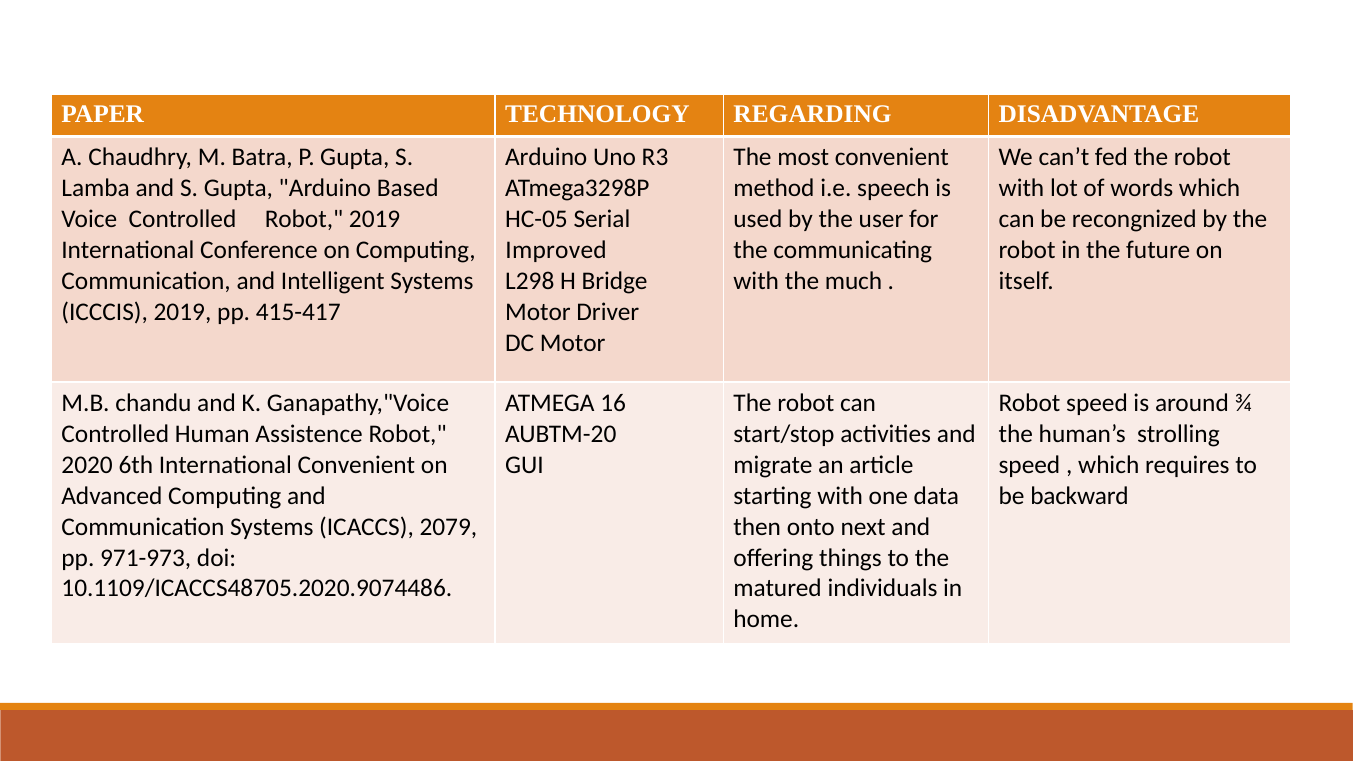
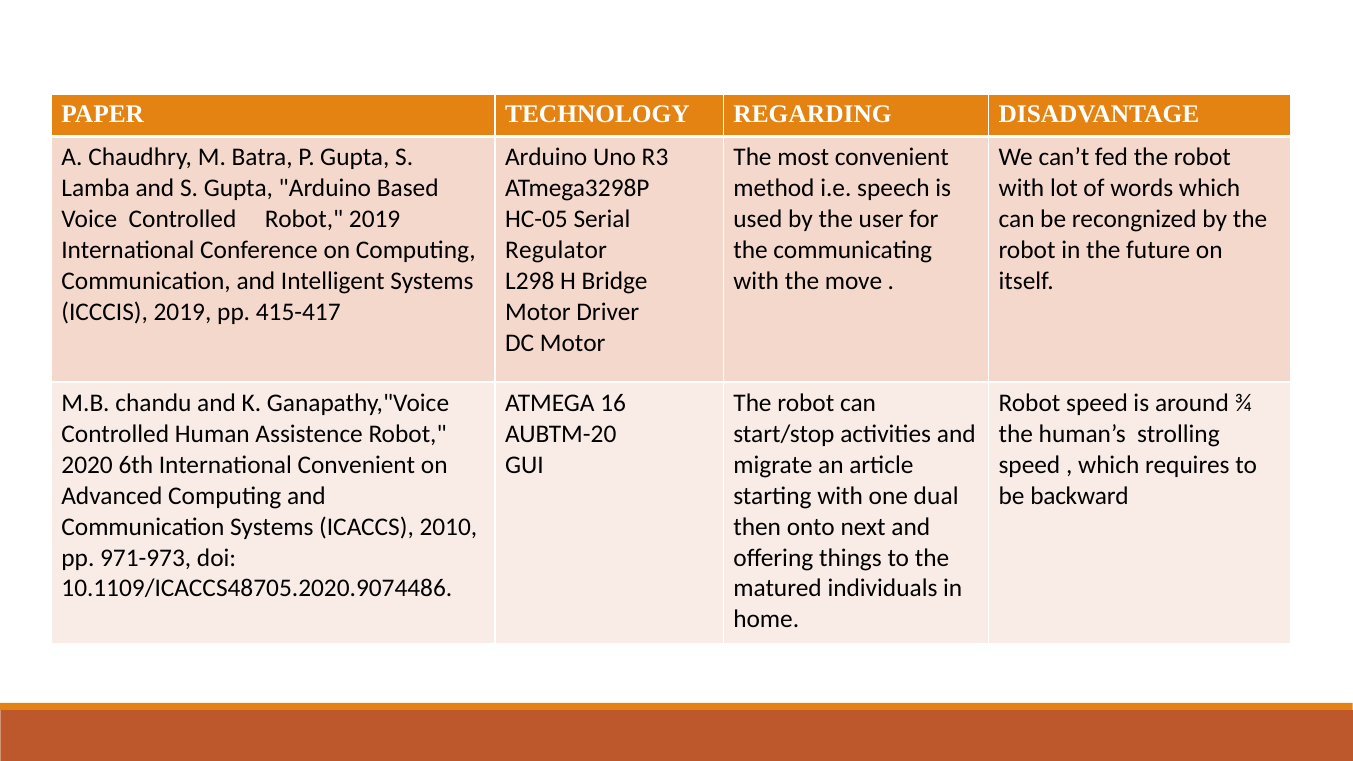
Improved: Improved -> Regulator
much: much -> move
data: data -> dual
2079: 2079 -> 2010
